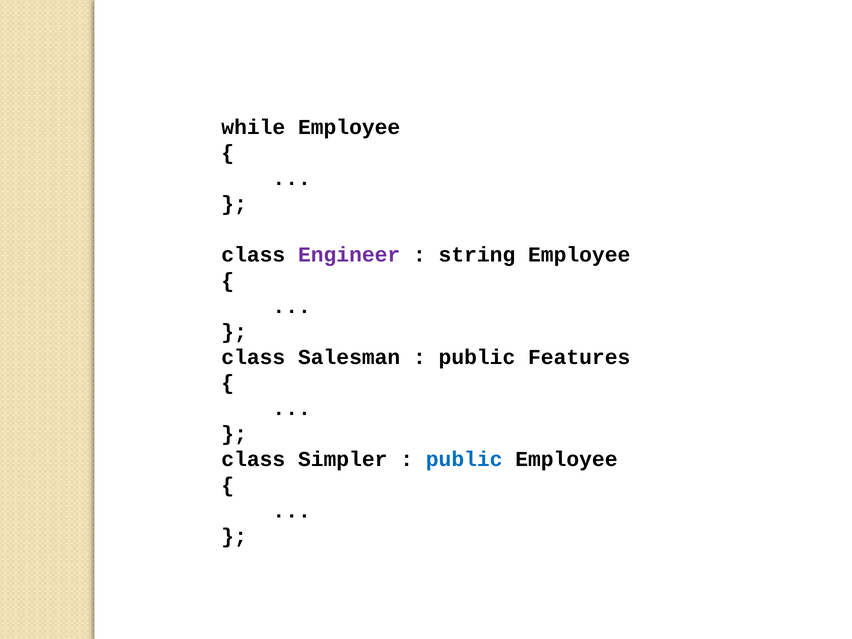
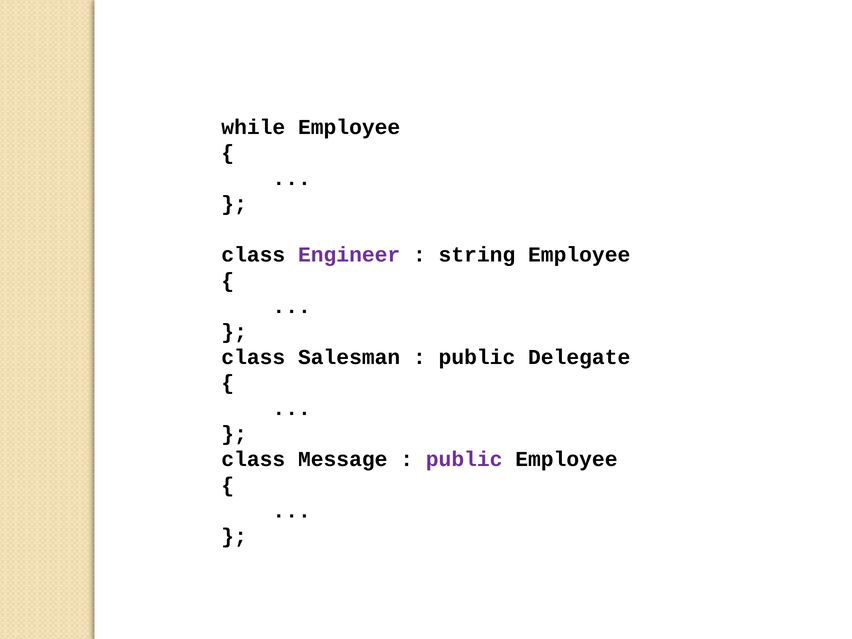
Features: Features -> Delegate
Simpler: Simpler -> Message
public at (464, 459) colour: blue -> purple
